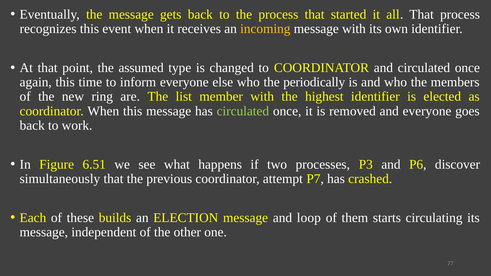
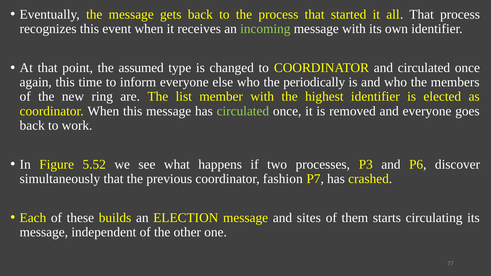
incoming colour: yellow -> light green
6.51: 6.51 -> 5.52
attempt: attempt -> fashion
loop: loop -> sites
